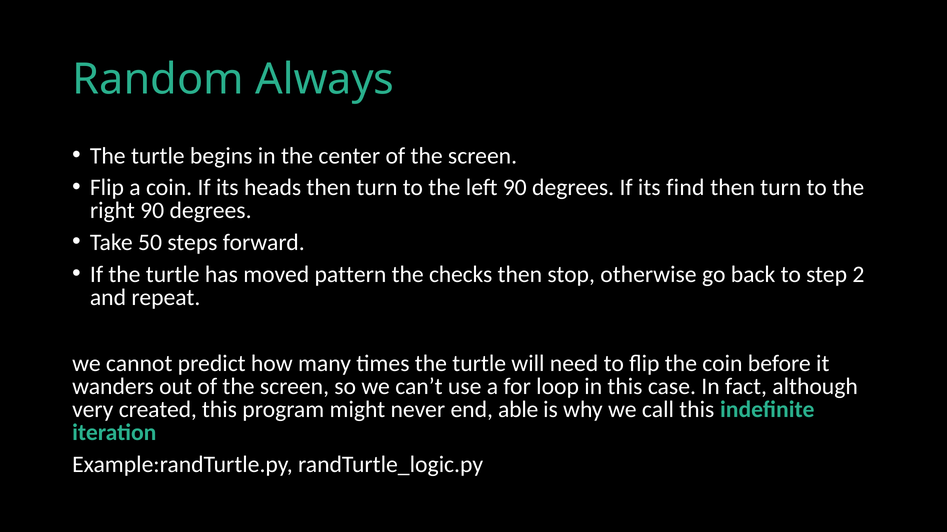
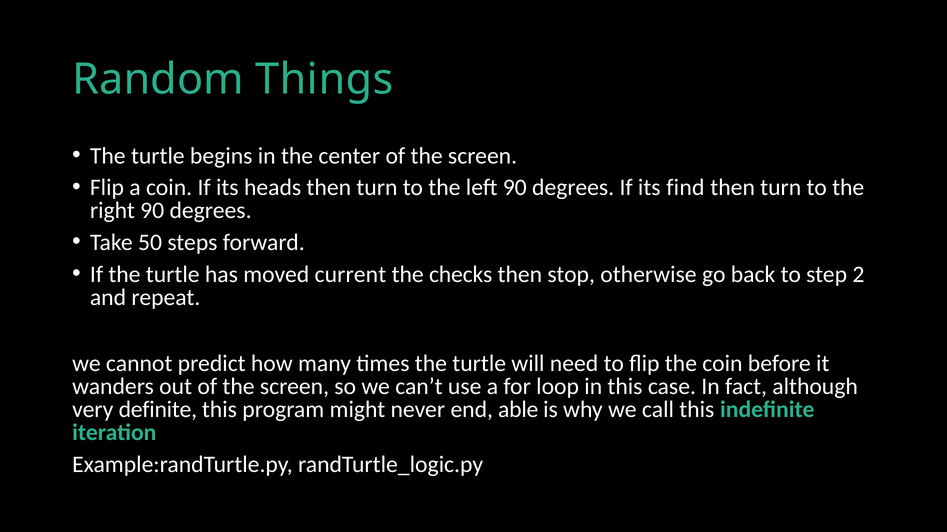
Always: Always -> Things
pattern: pattern -> current
created: created -> definite
